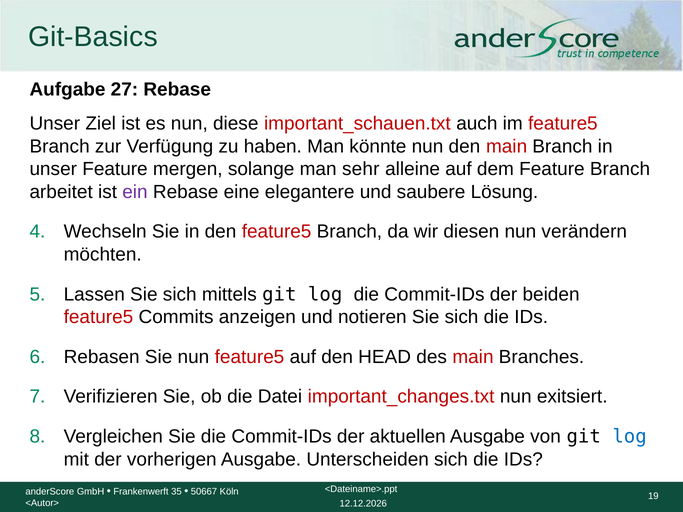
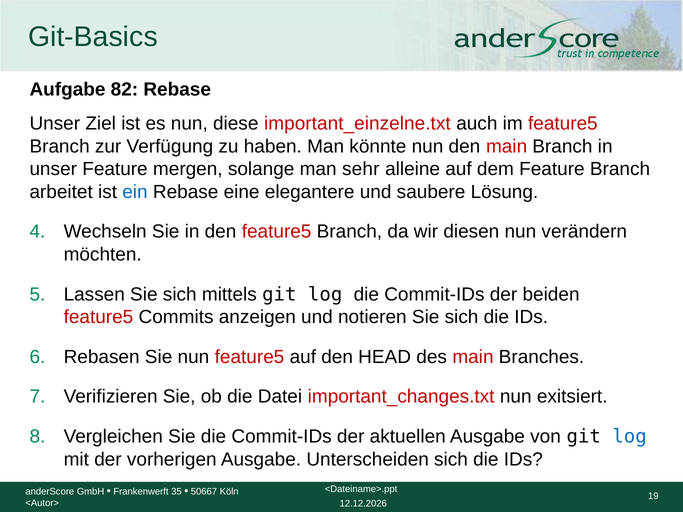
27: 27 -> 82
important_schauen.txt: important_schauen.txt -> important_einzelne.txt
ein colour: purple -> blue
